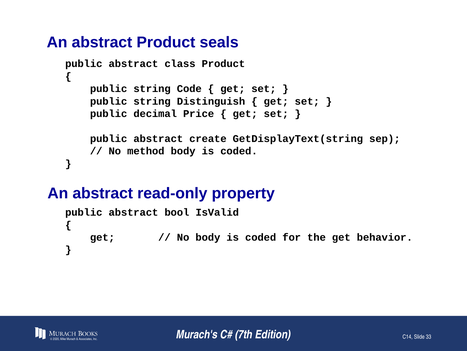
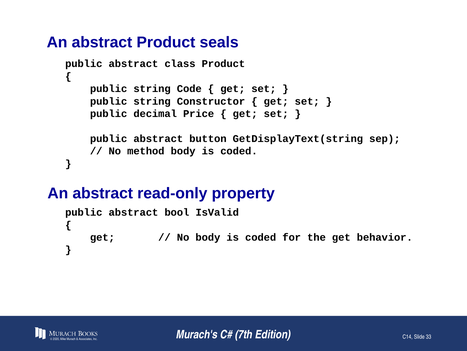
Distinguish: Distinguish -> Constructor
create: create -> button
